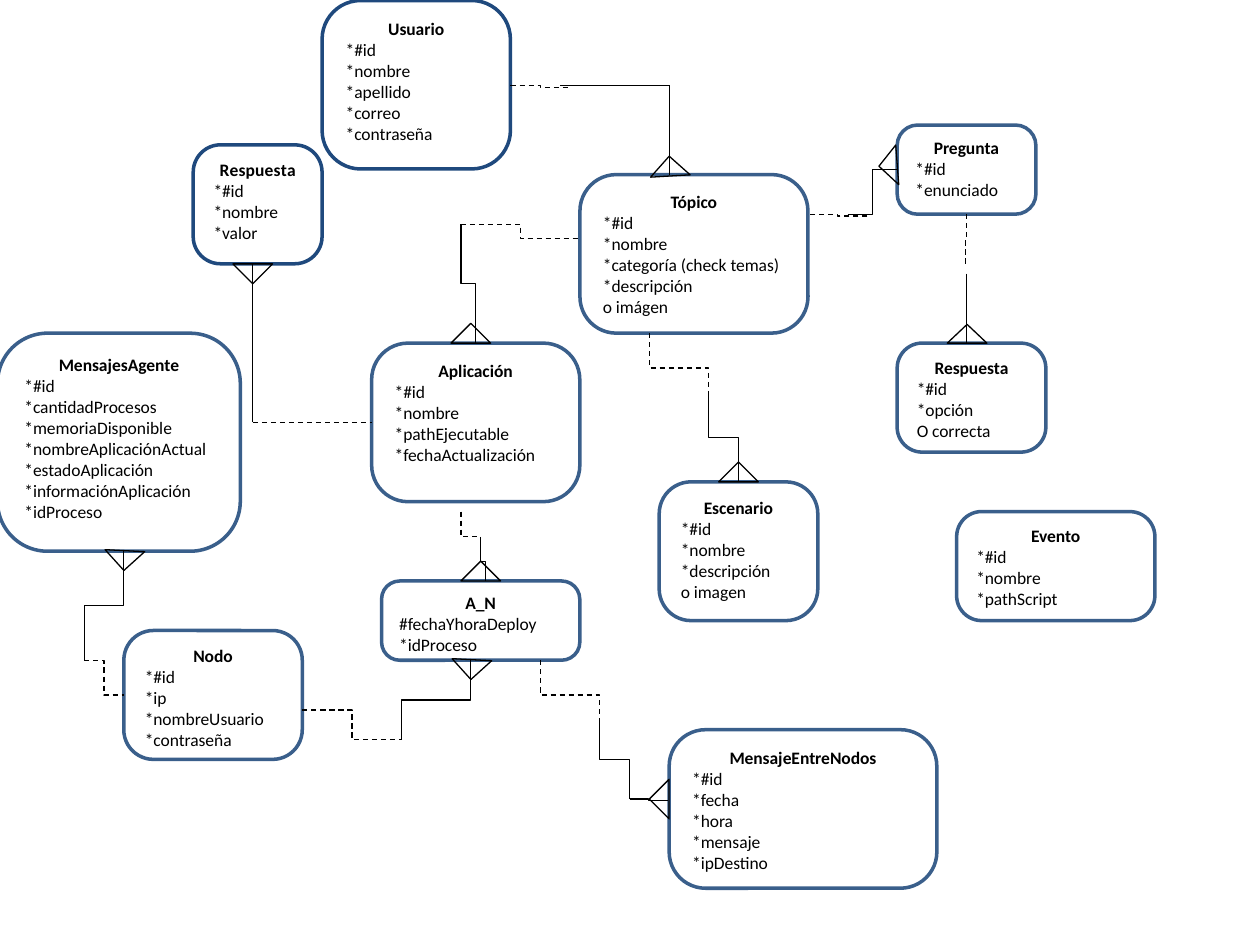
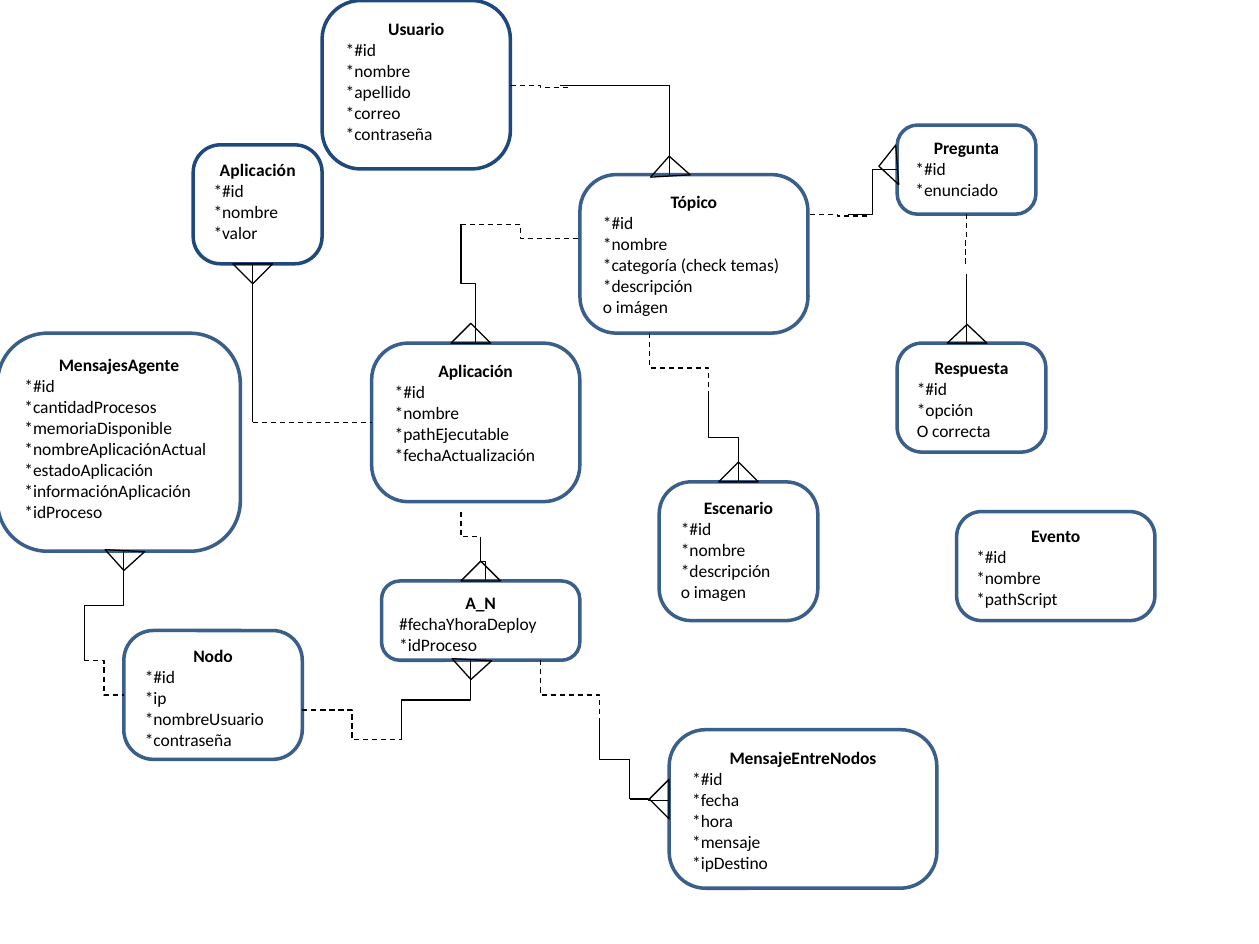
Respuesta at (258, 171): Respuesta -> Aplicación
